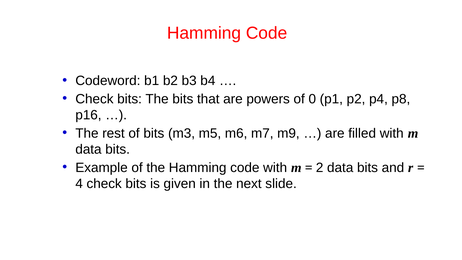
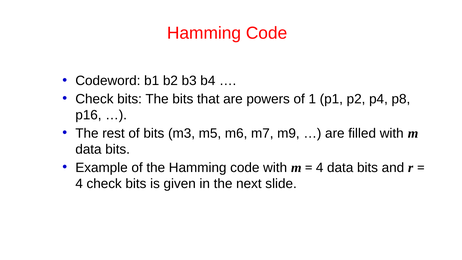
0: 0 -> 1
2 at (320, 168): 2 -> 4
